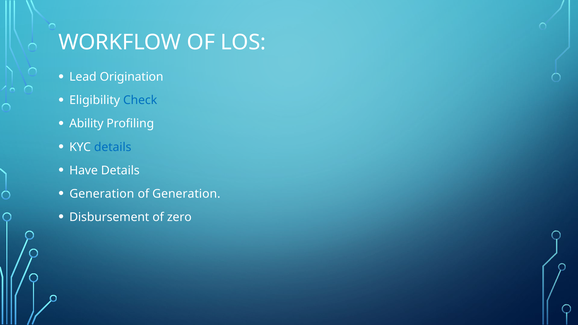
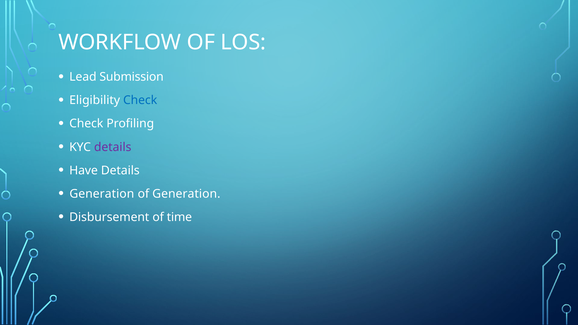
Origination: Origination -> Submission
Ability at (86, 124): Ability -> Check
details at (113, 147) colour: blue -> purple
zero: zero -> time
